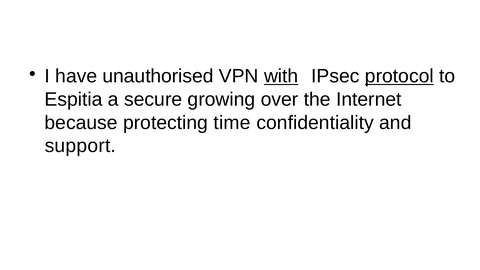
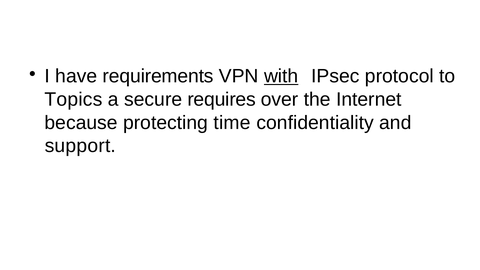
unauthorised: unauthorised -> requirements
protocol underline: present -> none
Espitia: Espitia -> Topics
growing: growing -> requires
